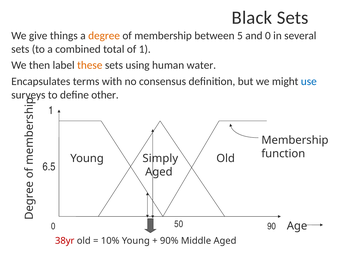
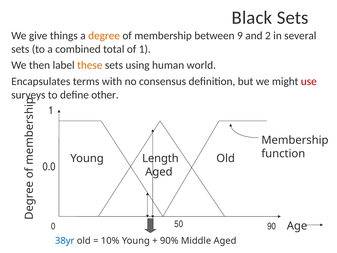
5: 5 -> 9
and 0: 0 -> 2
water: water -> world
use colour: blue -> red
Simply: Simply -> Length
6.5: 6.5 -> 0.0
38yr colour: red -> blue
